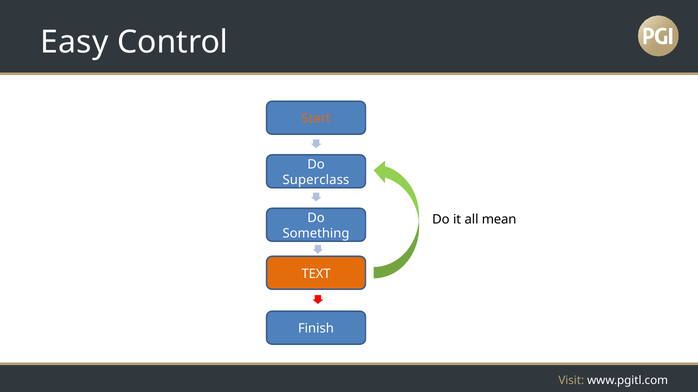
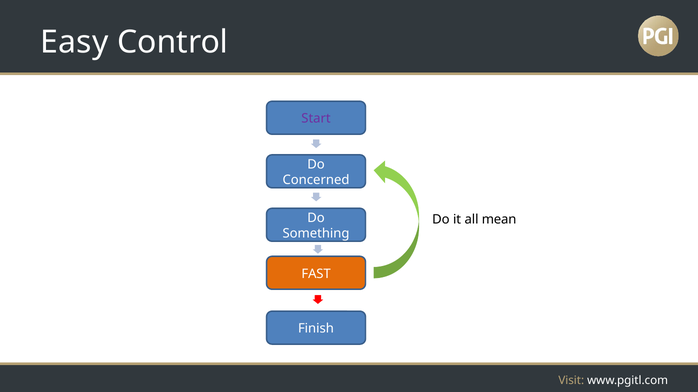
Start colour: orange -> purple
Superclass: Superclass -> Concerned
TEXT: TEXT -> FAST
